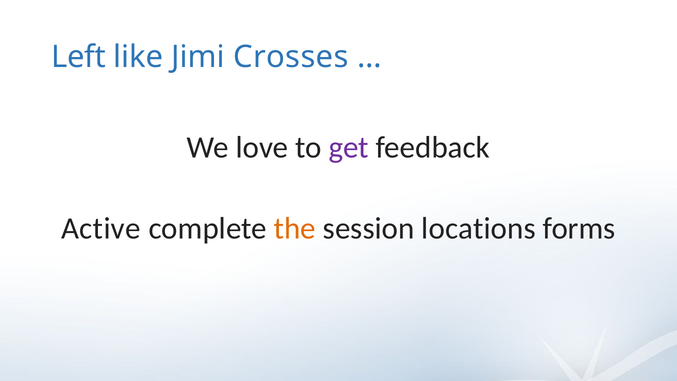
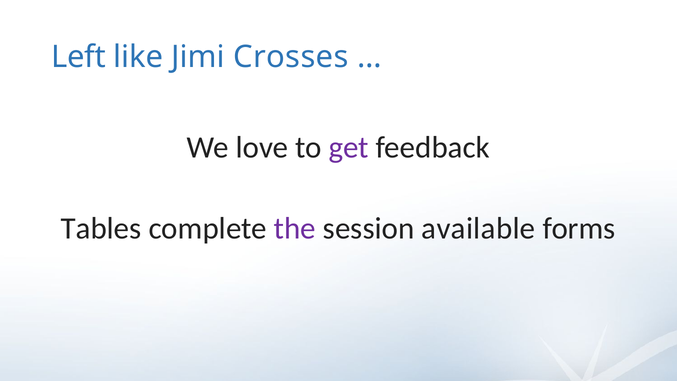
Active: Active -> Tables
the colour: orange -> purple
locations: locations -> available
